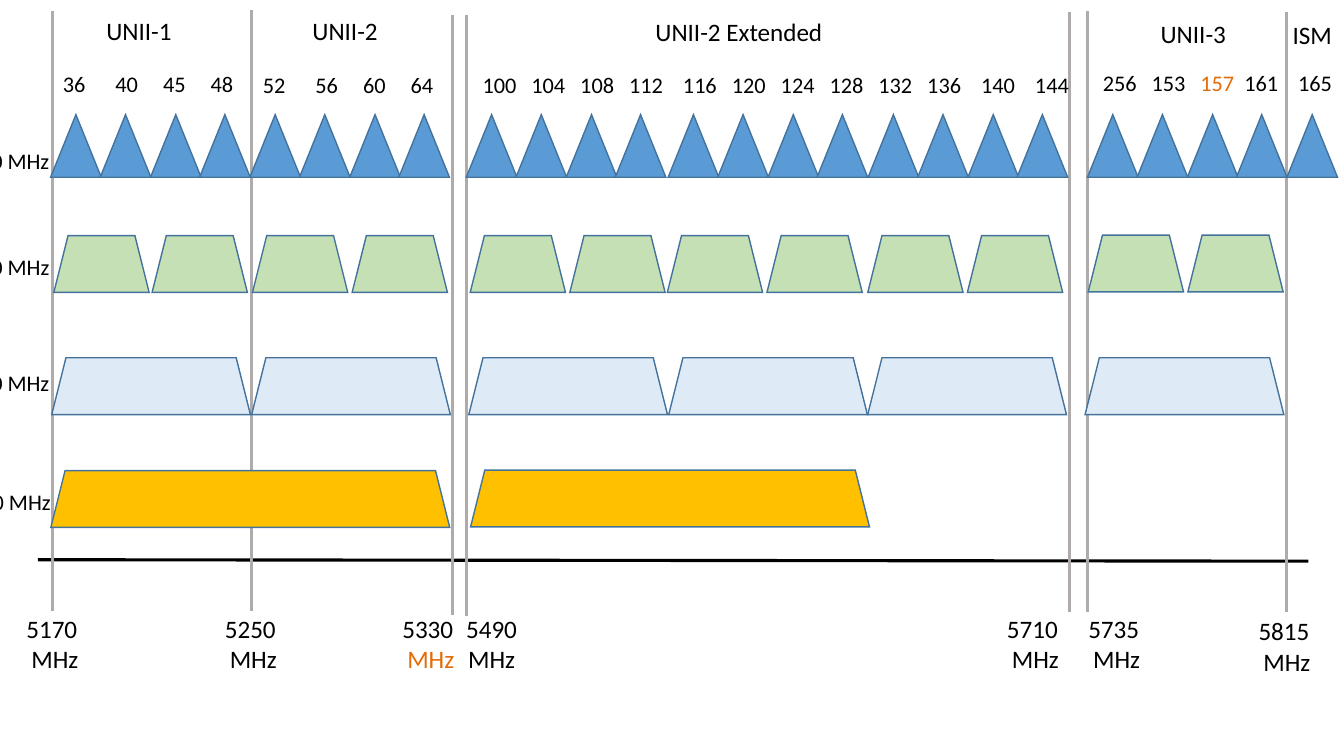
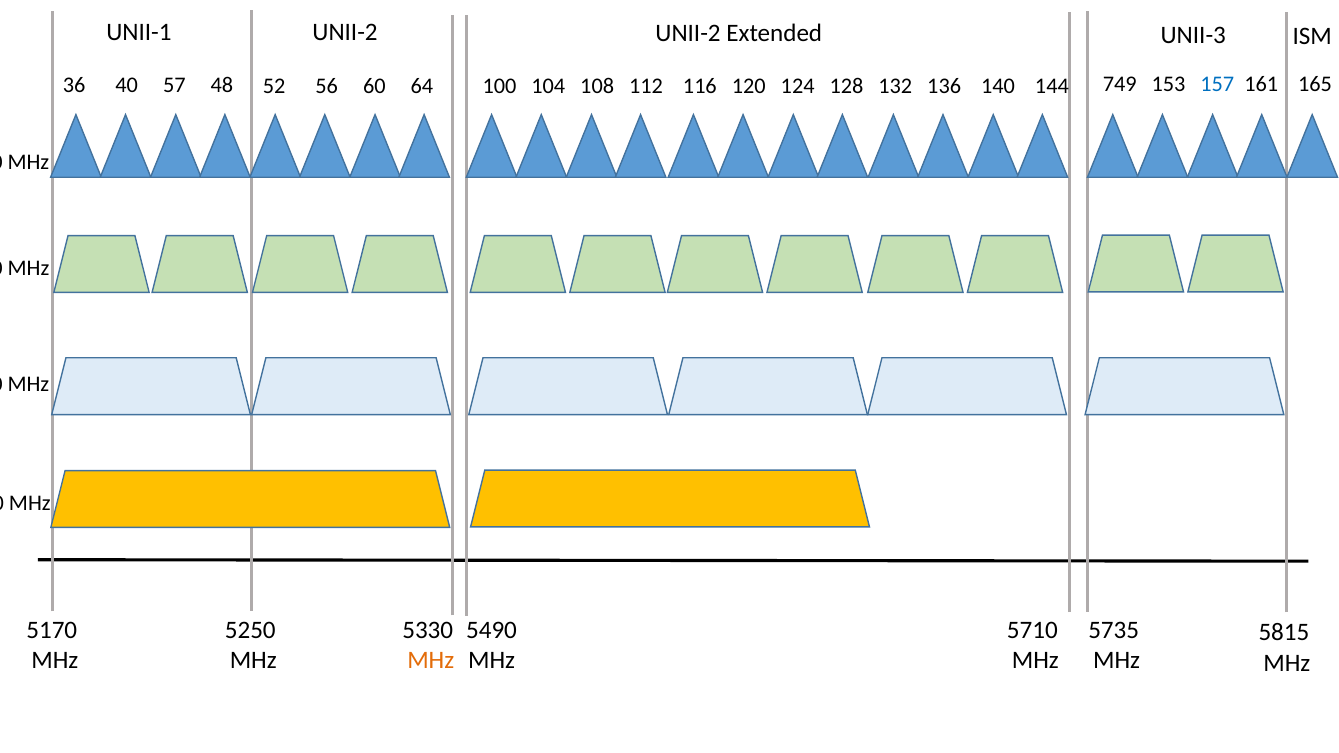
45: 45 -> 57
256: 256 -> 749
157 colour: orange -> blue
